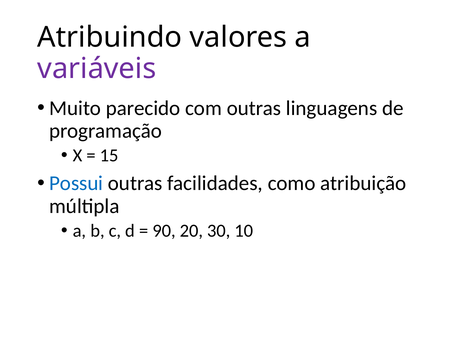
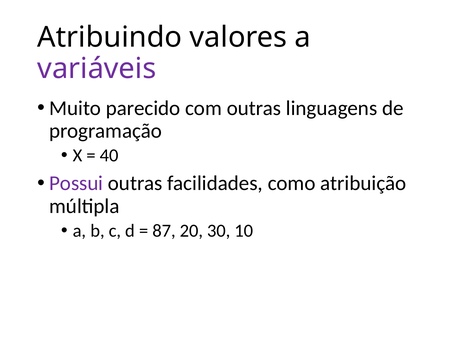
15: 15 -> 40
Possui colour: blue -> purple
90: 90 -> 87
